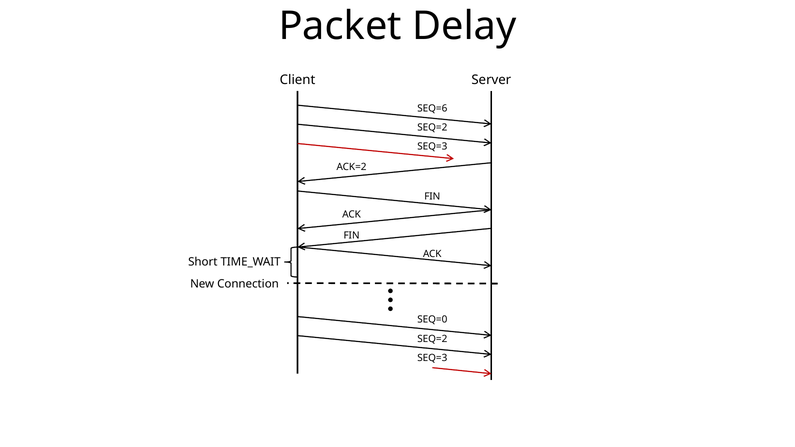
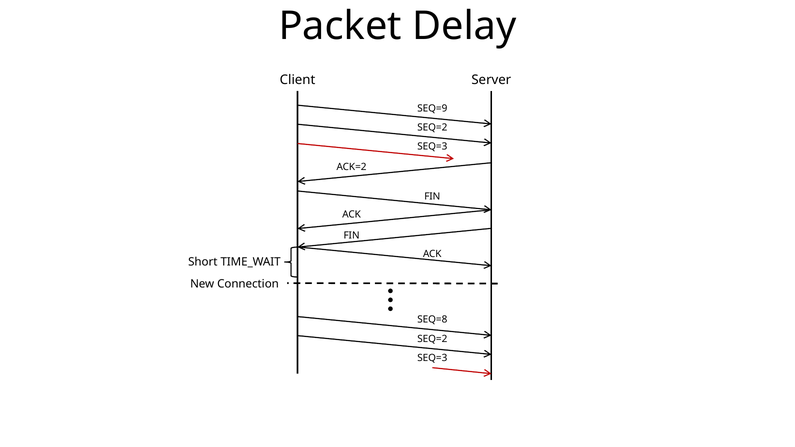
SEQ=6: SEQ=6 -> SEQ=9
SEQ=0: SEQ=0 -> SEQ=8
